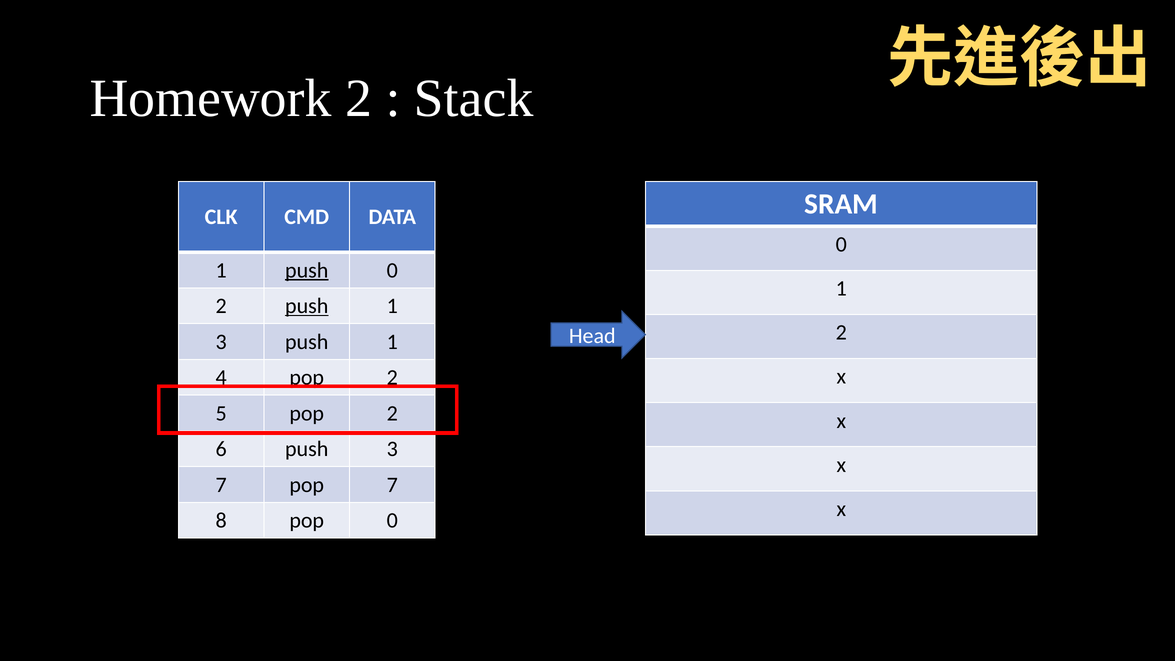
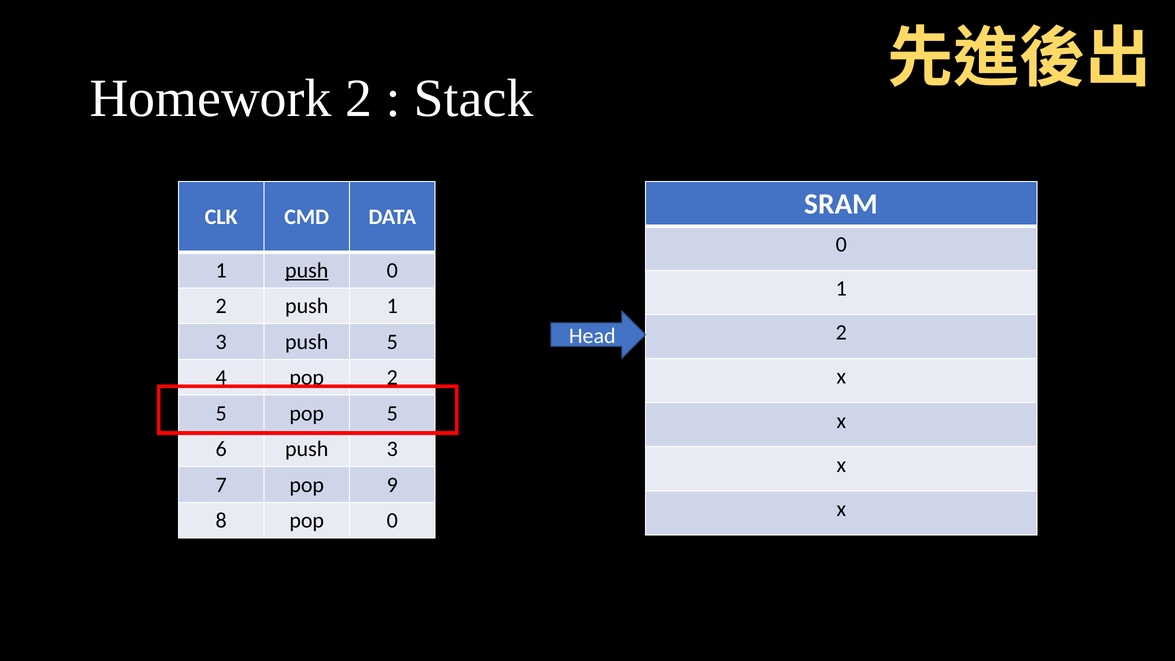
push at (307, 306) underline: present -> none
3 push 1: 1 -> 5
5 pop 2: 2 -> 5
pop 7: 7 -> 9
